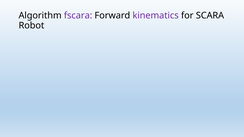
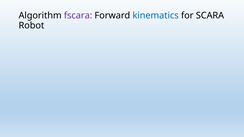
kinematics colour: purple -> blue
